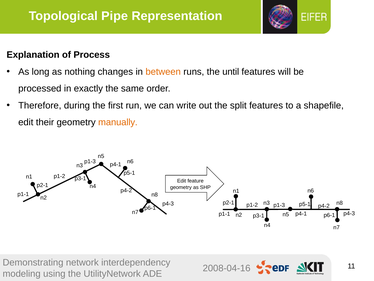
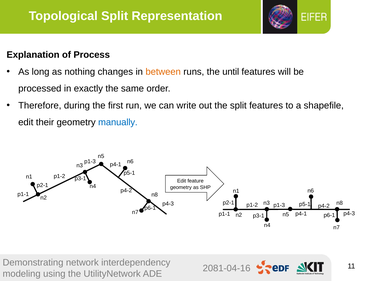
Topological Pipe: Pipe -> Split
manually colour: orange -> blue
2008-04-16: 2008-04-16 -> 2081-04-16
